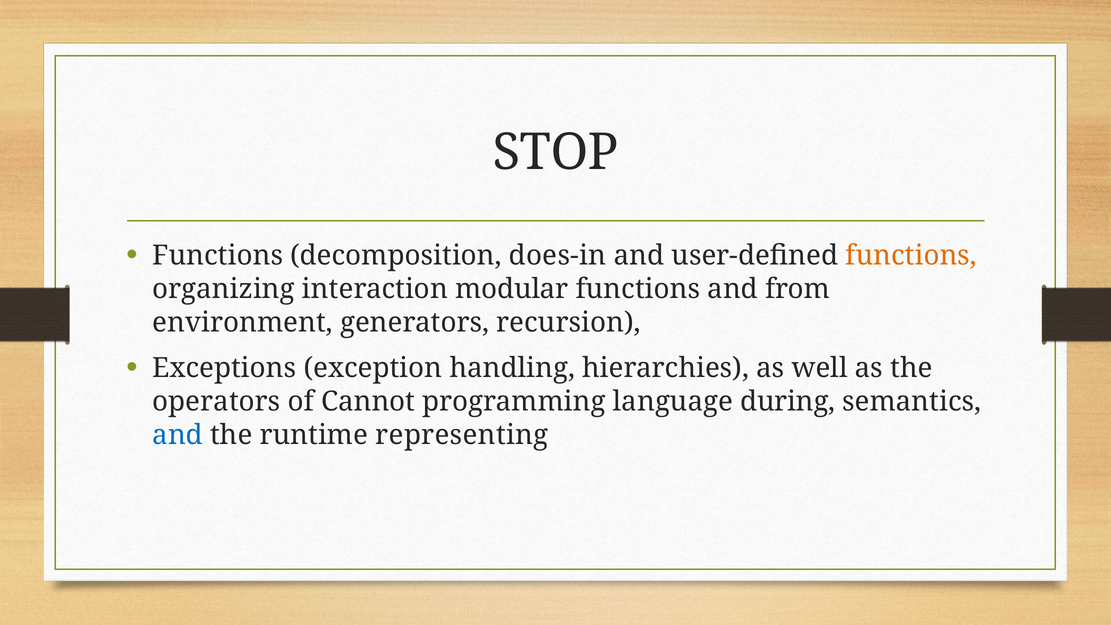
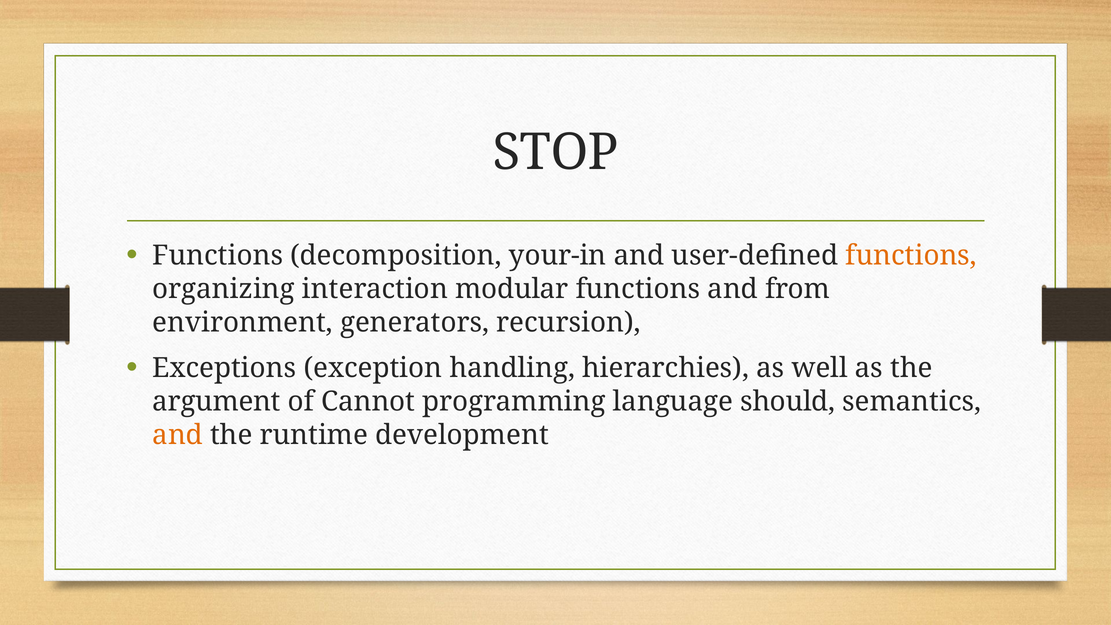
does-in: does-in -> your-in
operators: operators -> argument
during: during -> should
and at (178, 435) colour: blue -> orange
representing: representing -> development
